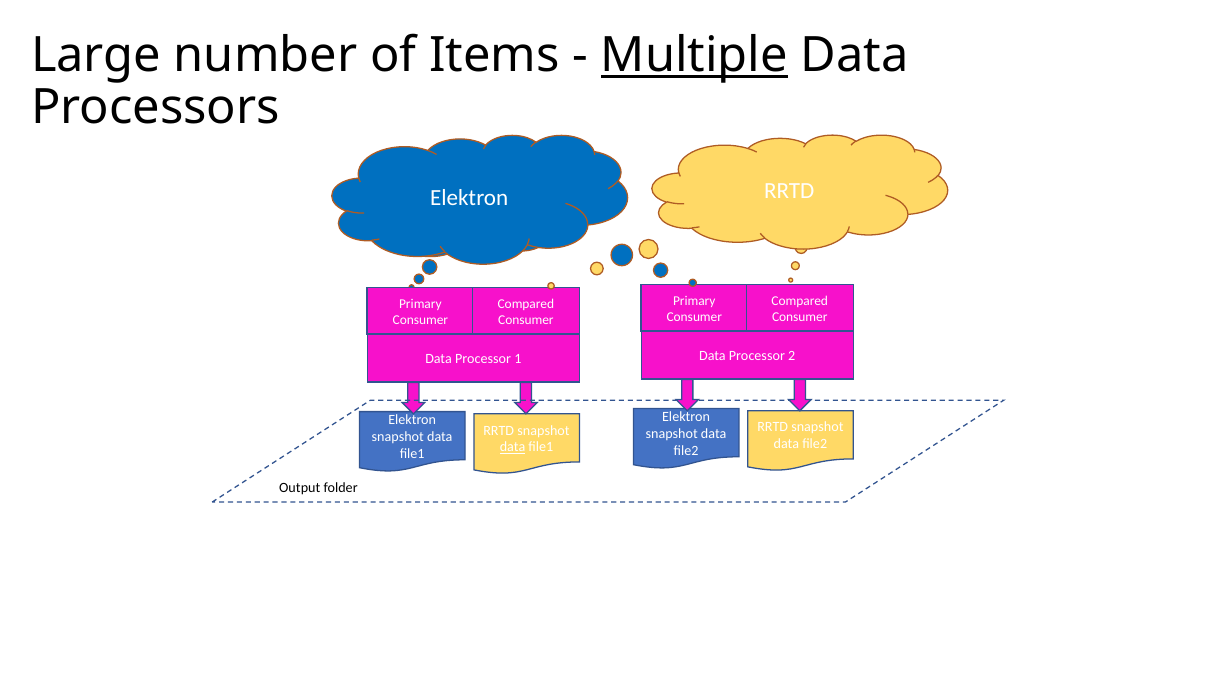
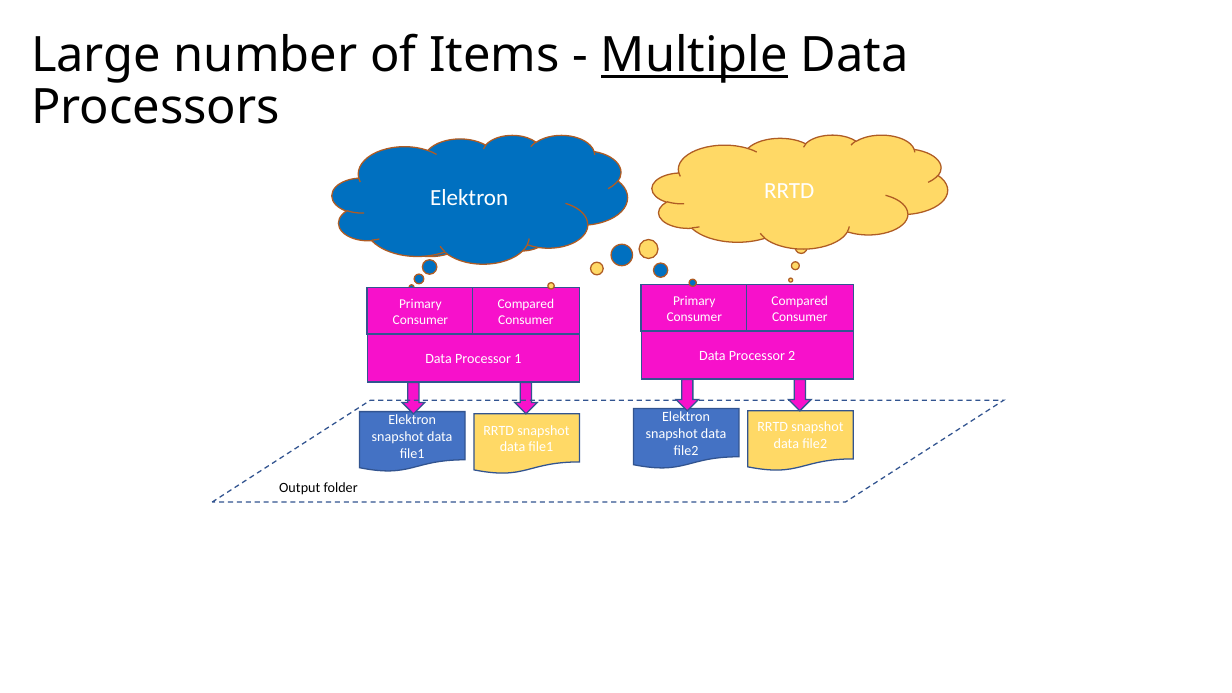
data at (513, 447) underline: present -> none
